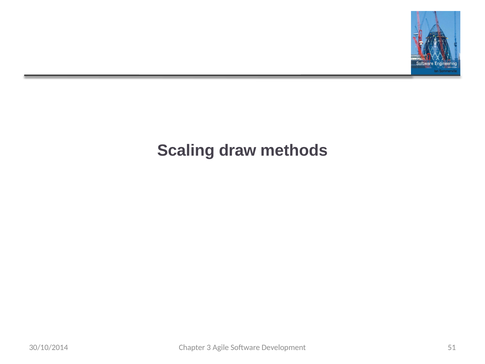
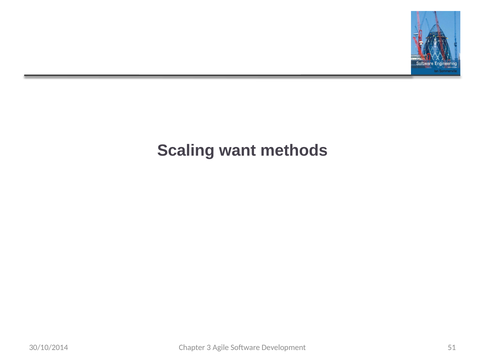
draw: draw -> want
